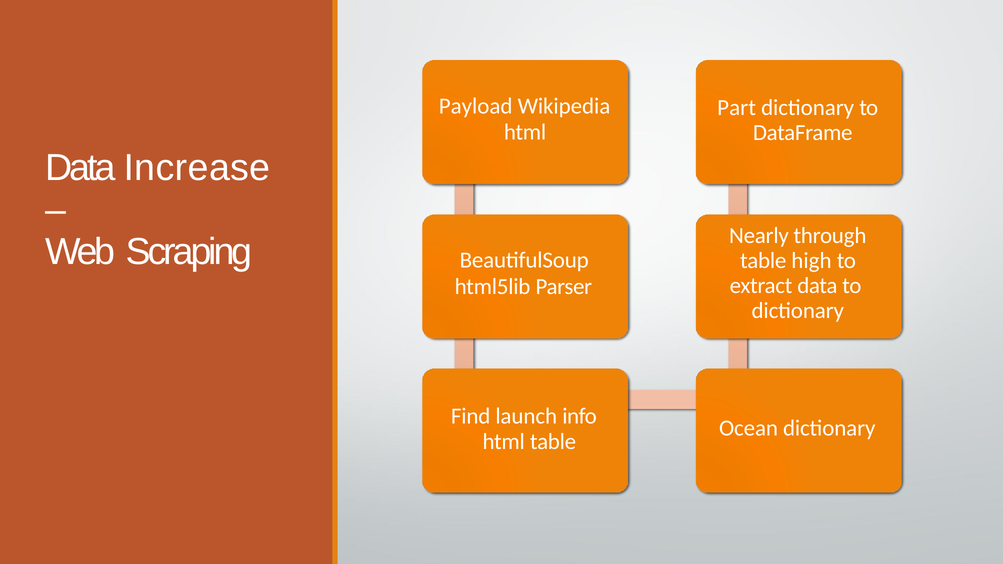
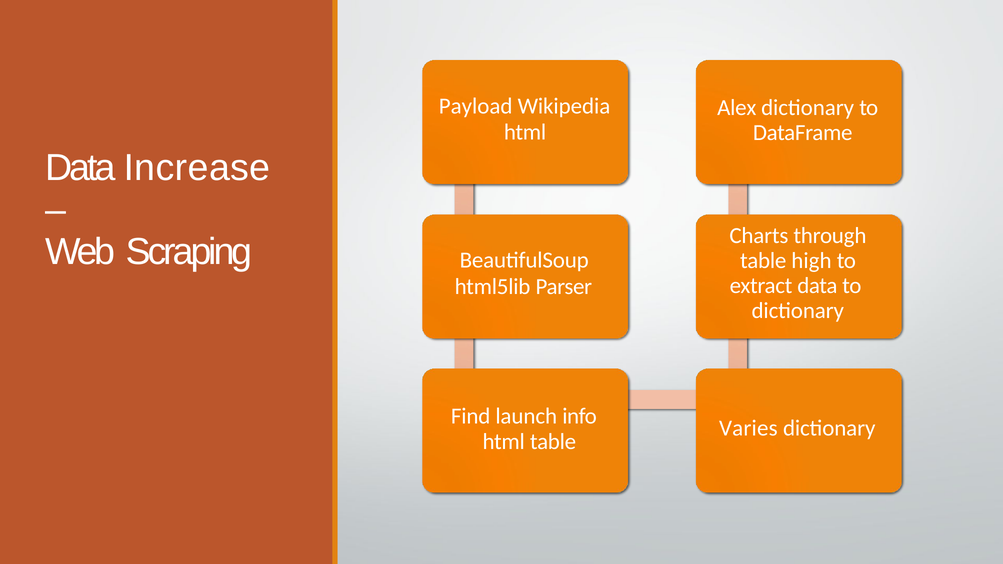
Part: Part -> Alex
Nearly: Nearly -> Charts
Ocean: Ocean -> Varies
